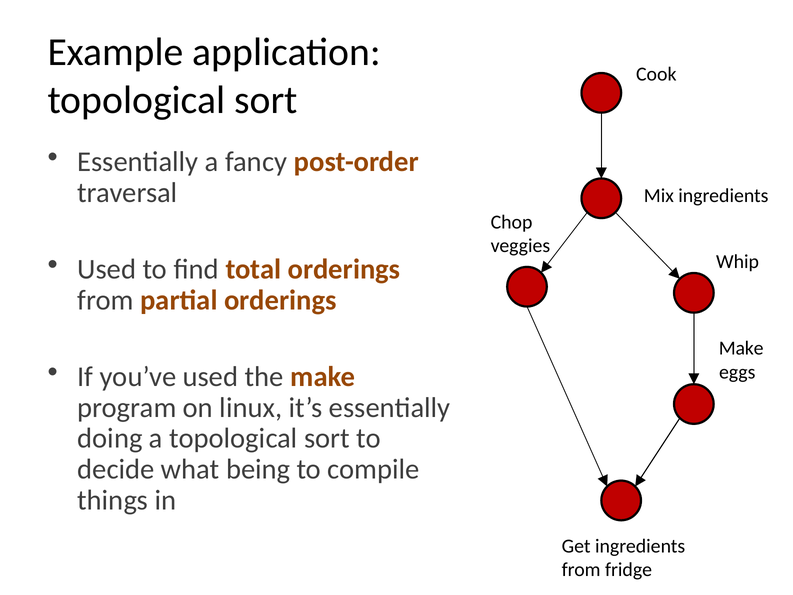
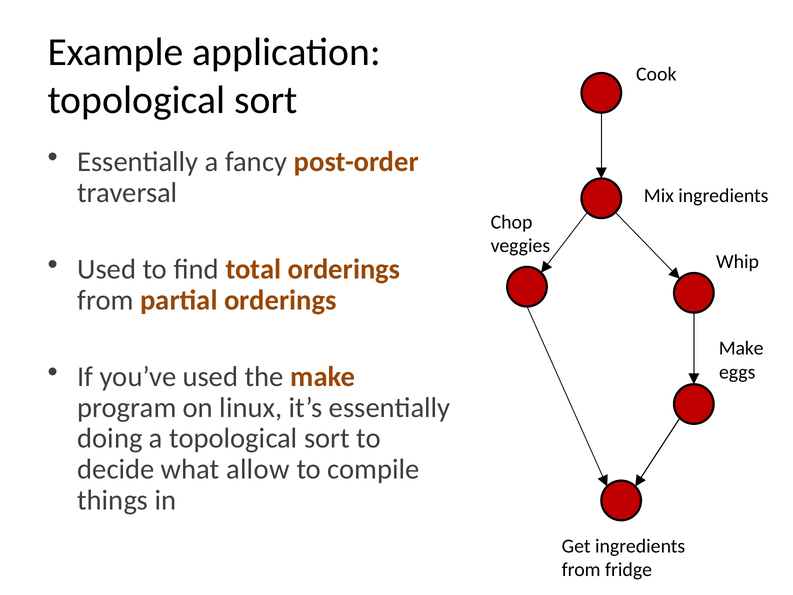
being: being -> allow
